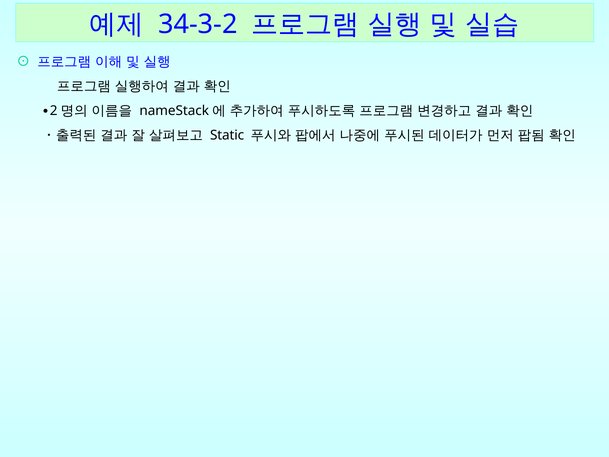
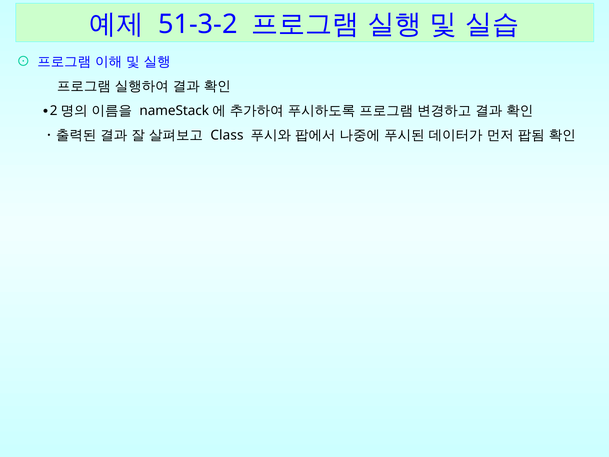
34-3-2: 34-3-2 -> 51-3-2
Static: Static -> Class
